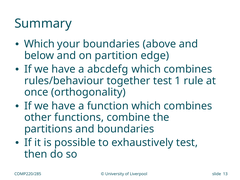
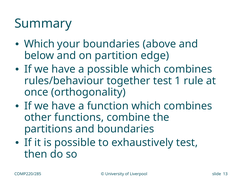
a abcdefg: abcdefg -> possible
